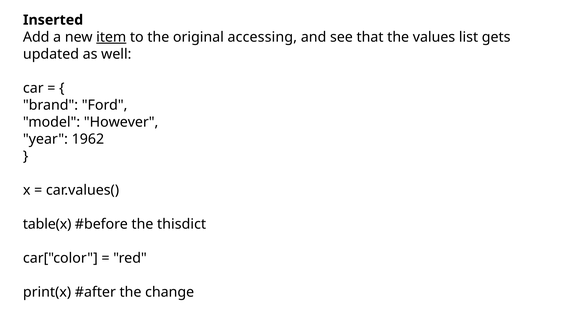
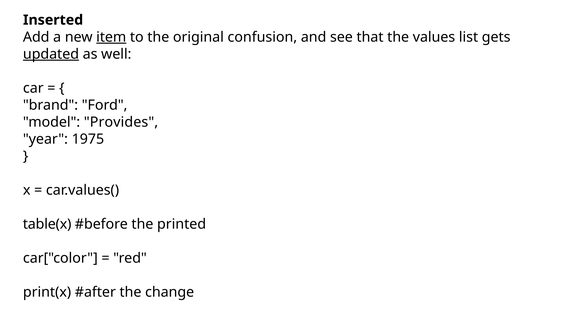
accessing: accessing -> confusion
updated underline: none -> present
However: However -> Provides
1962: 1962 -> 1975
thisdict: thisdict -> printed
